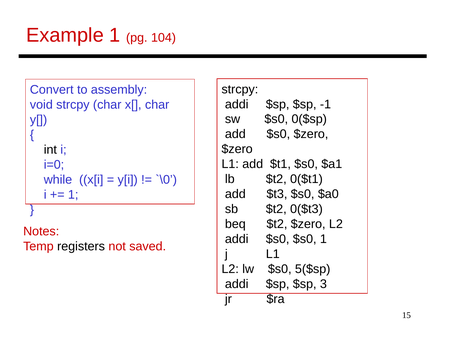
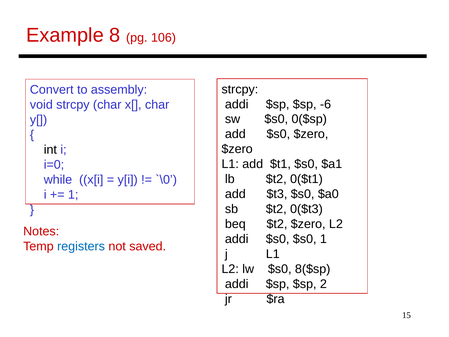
Example 1: 1 -> 8
104: 104 -> 106
-1: -1 -> -6
registers colour: black -> blue
5($sp: 5($sp -> 8($sp
3: 3 -> 2
